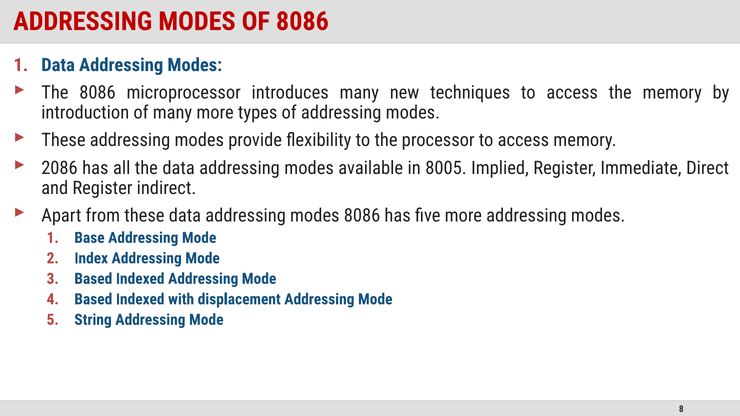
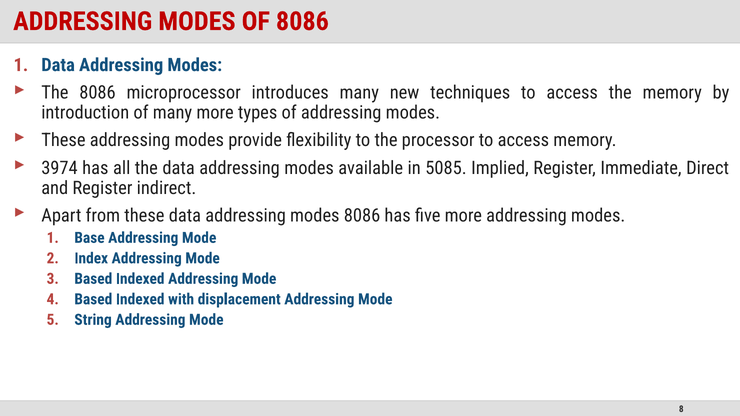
2086: 2086 -> 3974
8005: 8005 -> 5085
